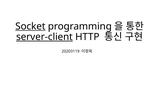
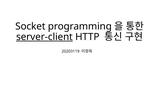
Socket underline: present -> none
